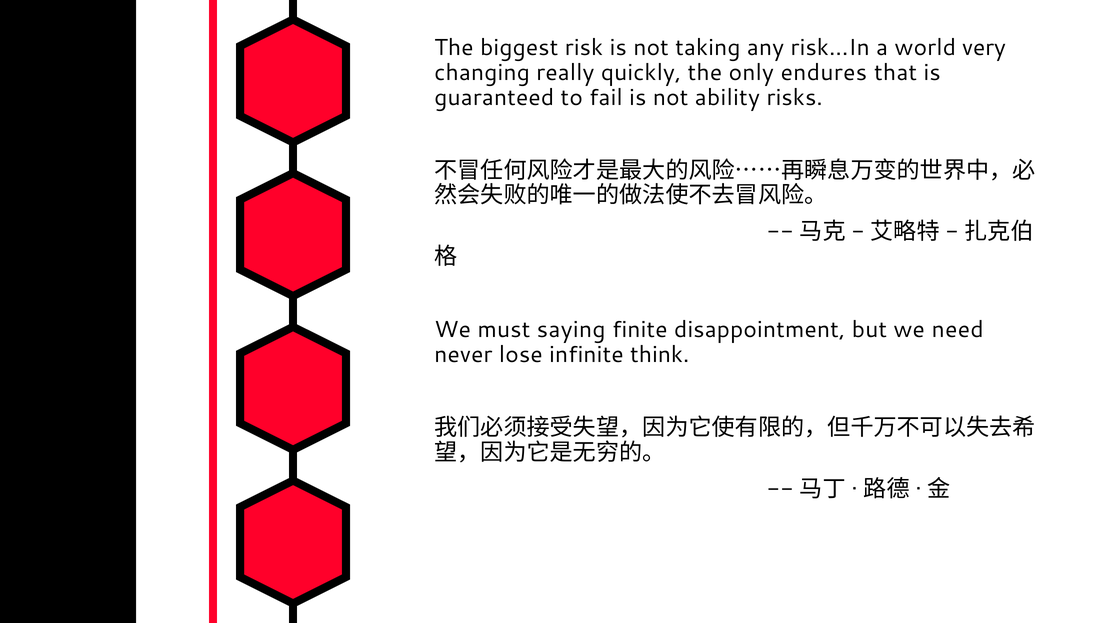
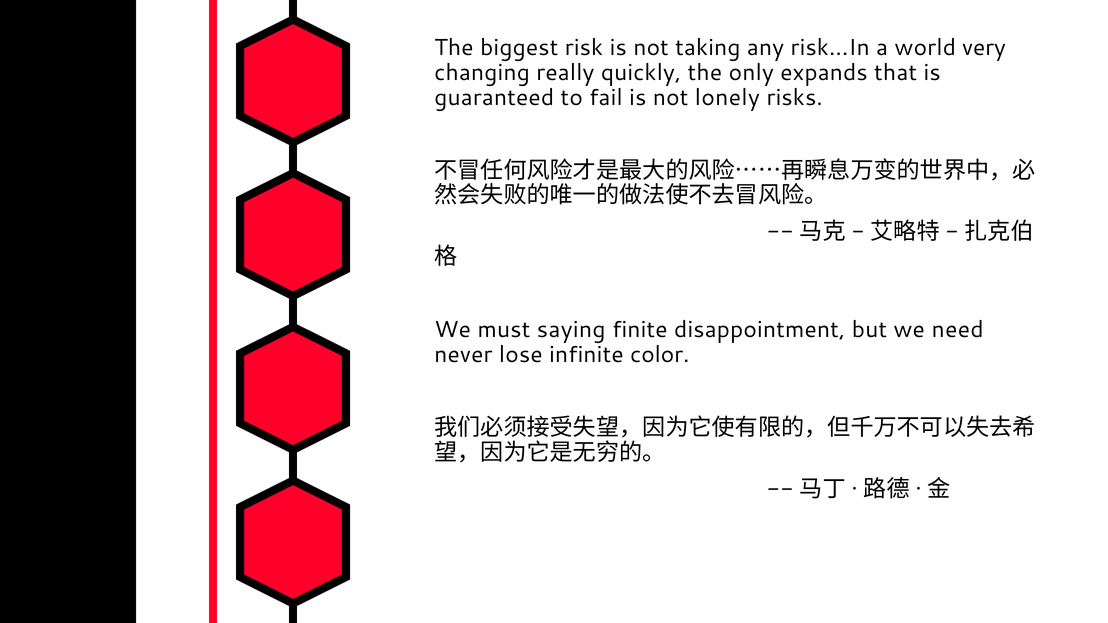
endures: endures -> expands
ability: ability -> lonely
think: think -> color
